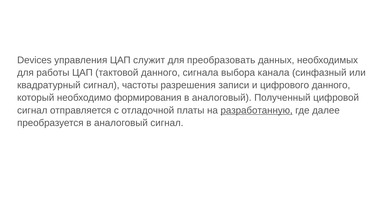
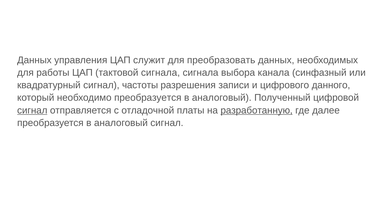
Devices at (34, 60): Devices -> Данных
тактовой данного: данного -> сигнала
необходимо формирования: формирования -> преобразуется
сигнал at (32, 110) underline: none -> present
